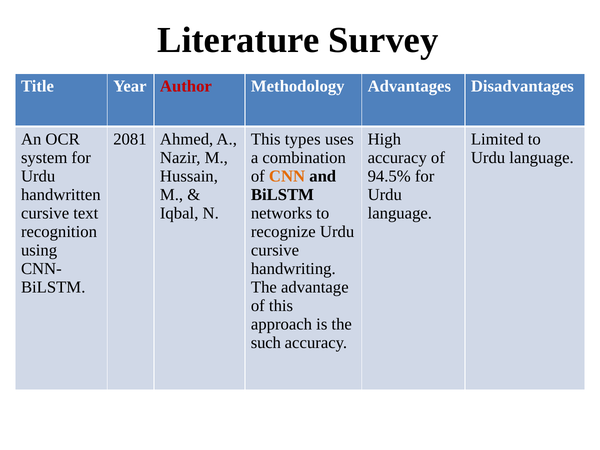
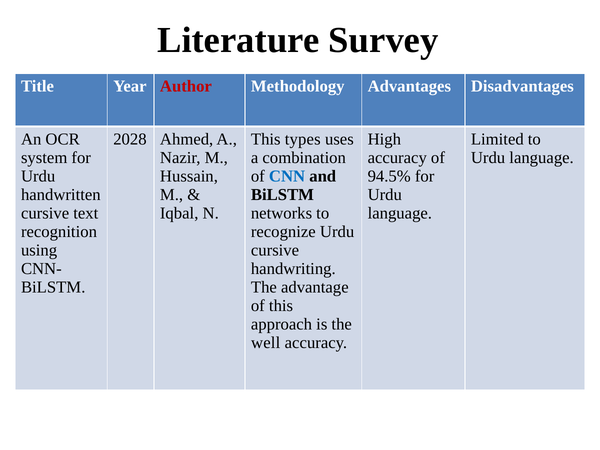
2081: 2081 -> 2028
CNN colour: orange -> blue
such: such -> well
